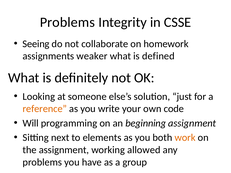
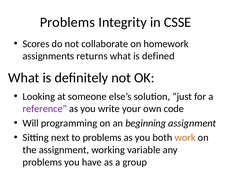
Seeing: Seeing -> Scores
weaker: weaker -> returns
reference colour: orange -> purple
to elements: elements -> problems
allowed: allowed -> variable
